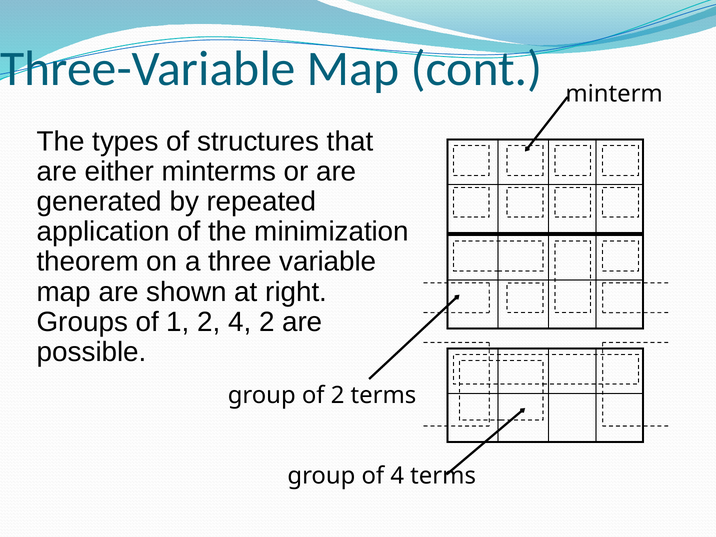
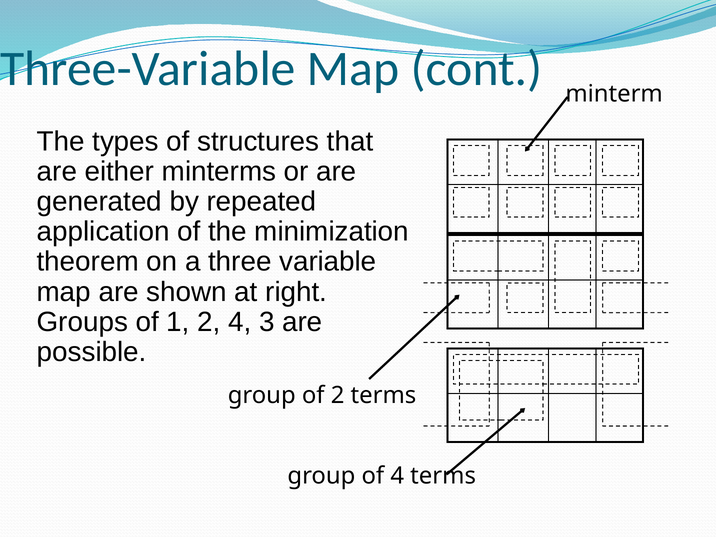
4 2: 2 -> 3
